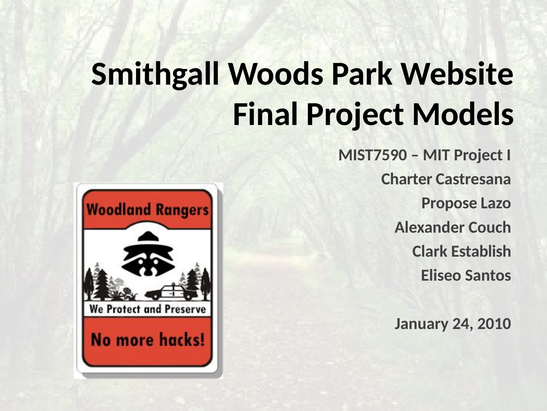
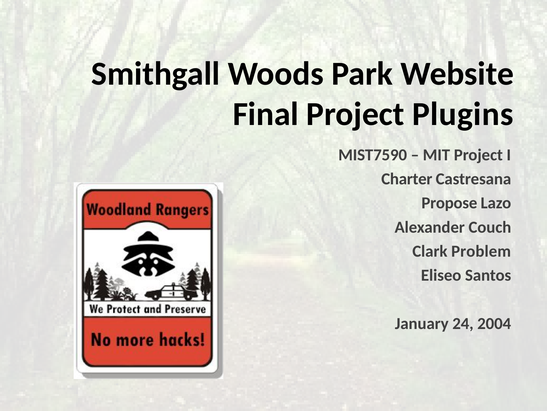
Models: Models -> Plugins
Establish: Establish -> Problem
2010: 2010 -> 2004
